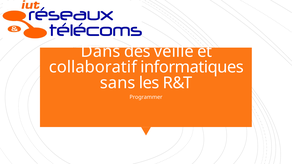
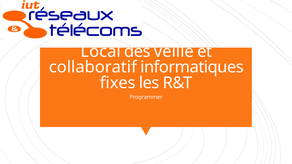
Dans: Dans -> Local
sans: sans -> fixes
